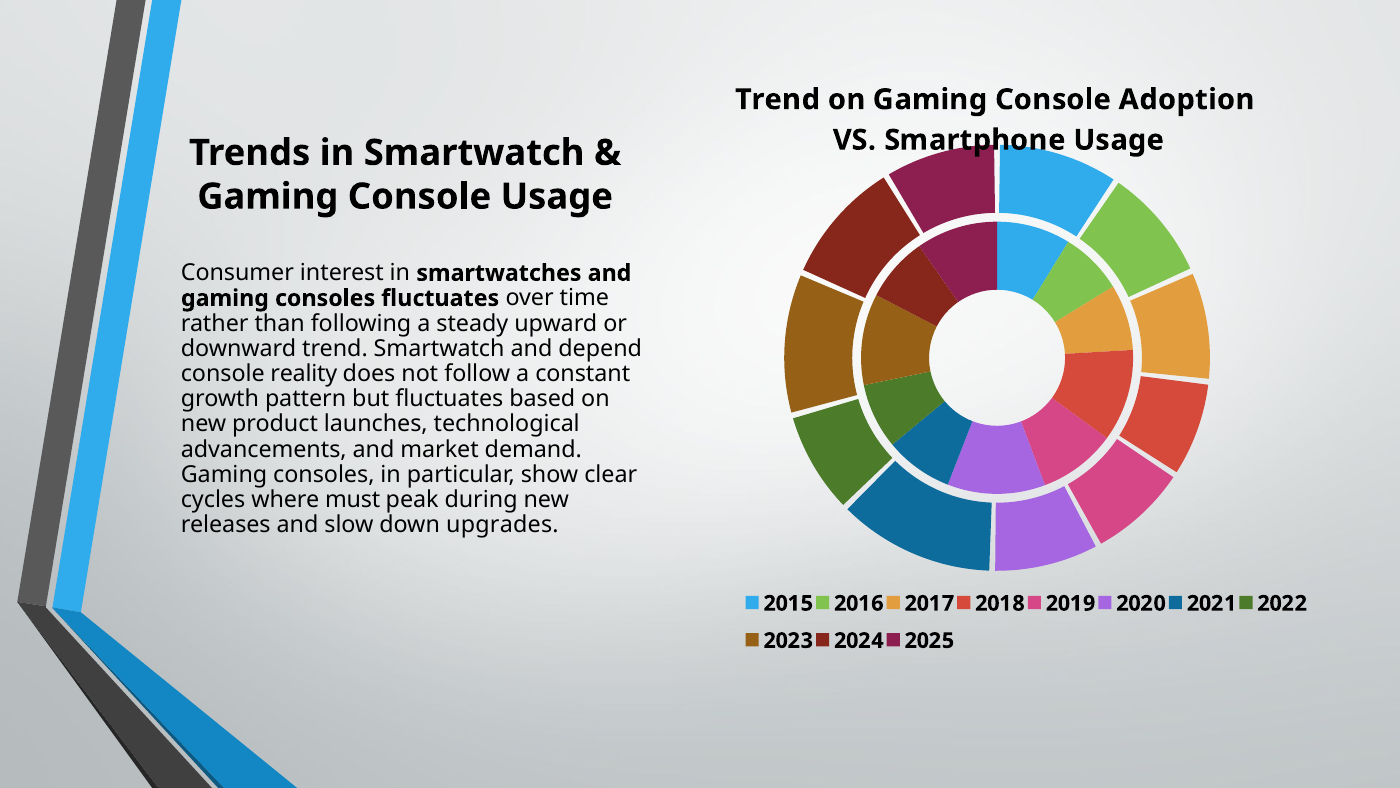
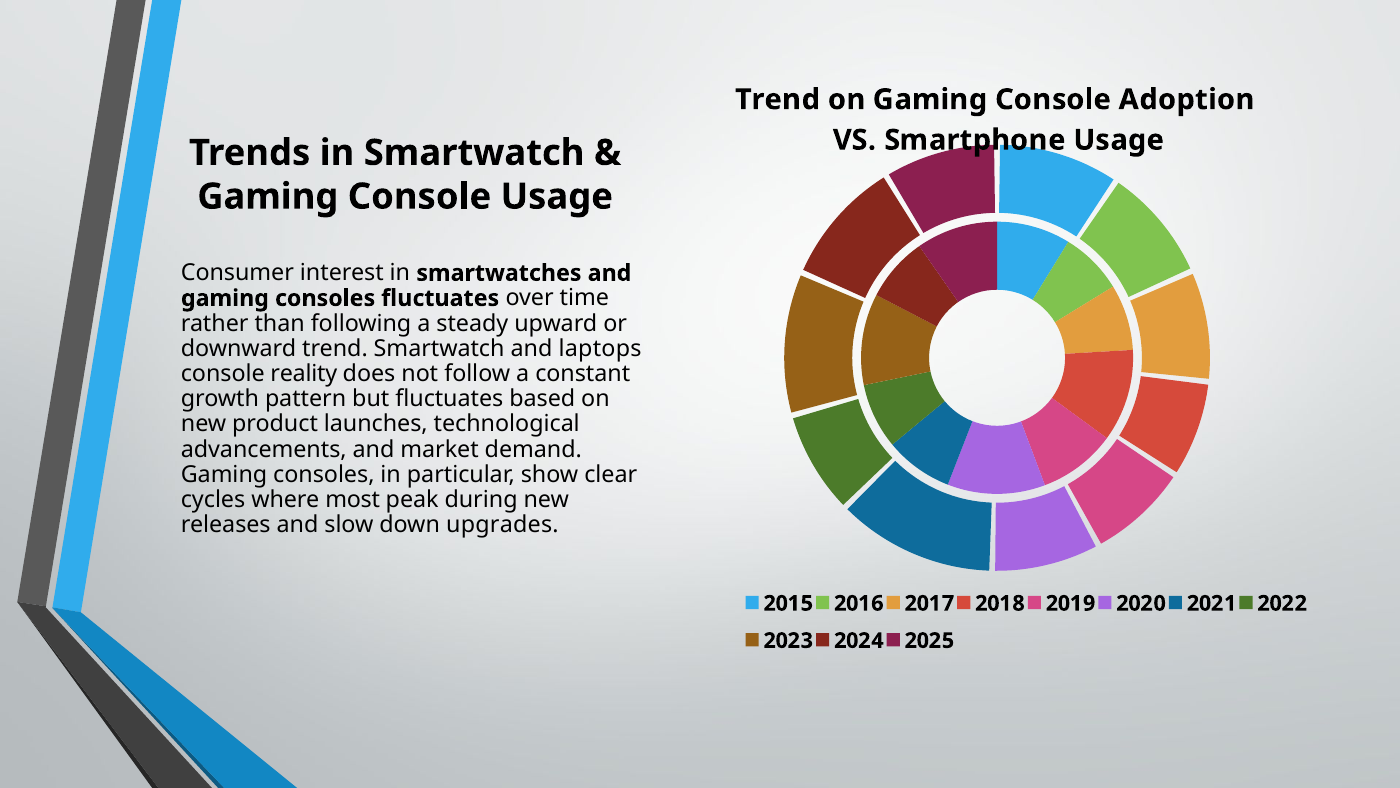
depend: depend -> laptops
must: must -> most
